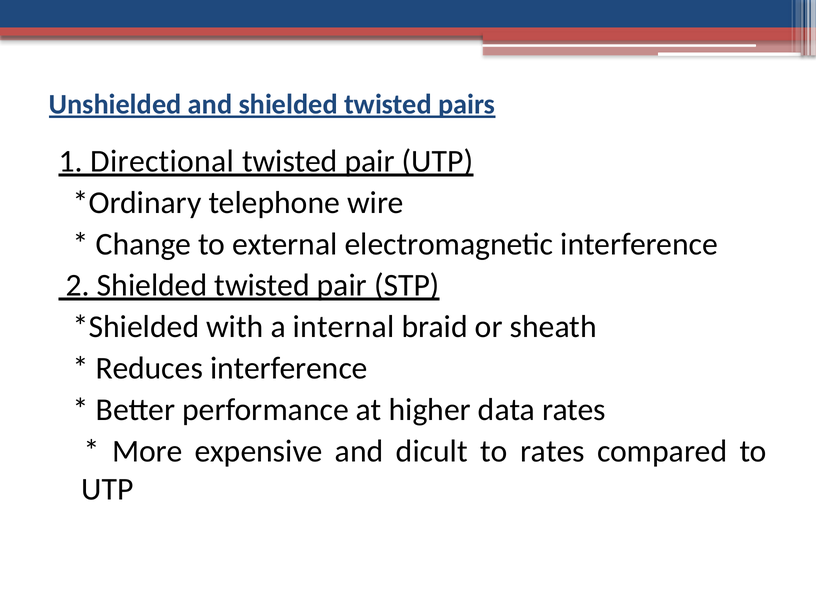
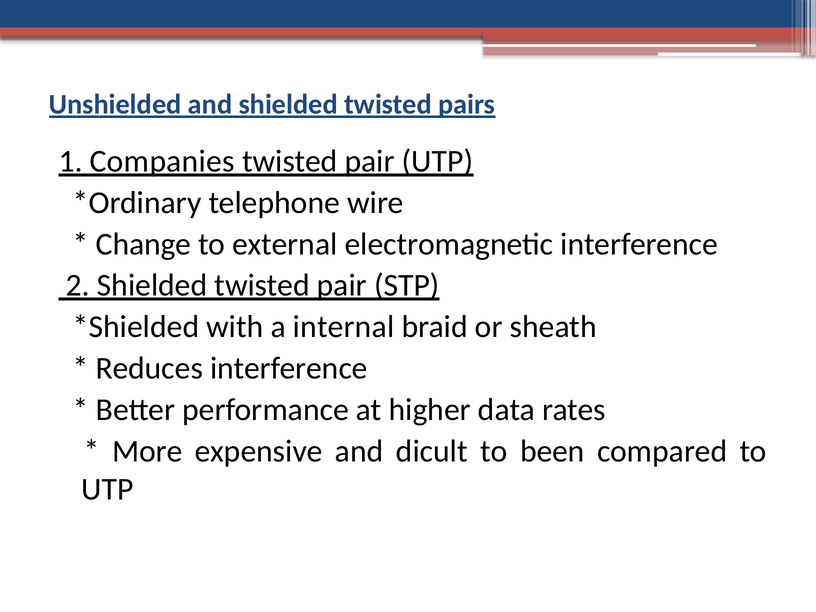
Directional: Directional -> Companies
to rates: rates -> been
